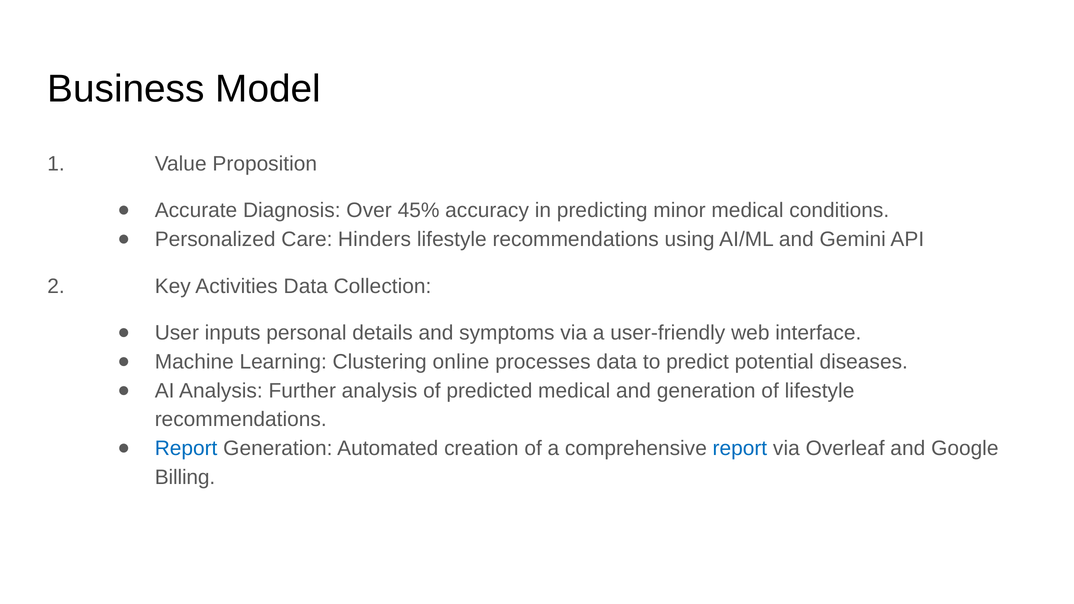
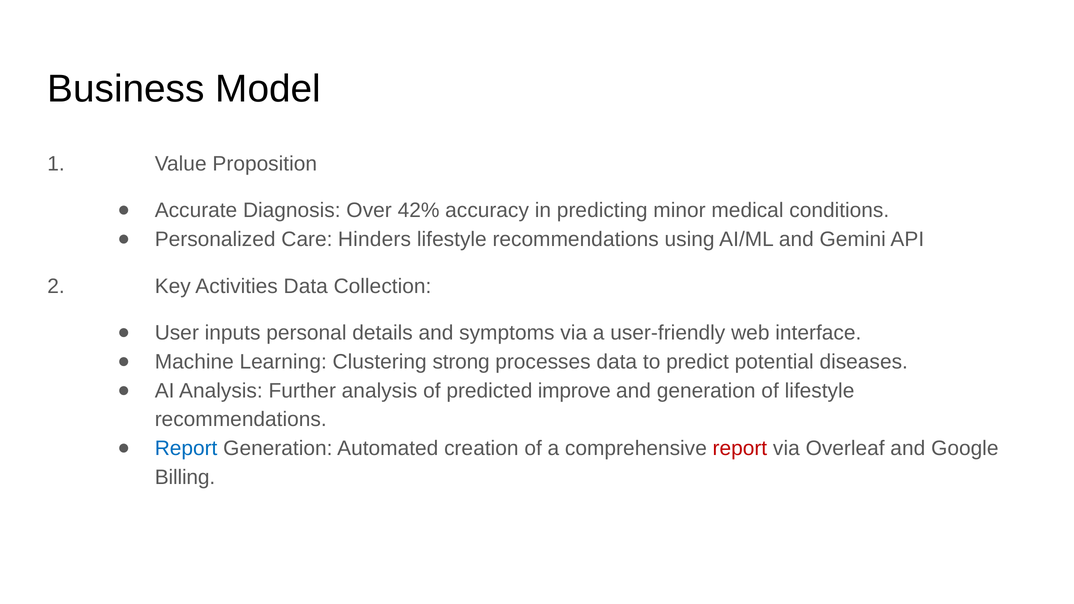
45%: 45% -> 42%
online: online -> strong
predicted medical: medical -> improve
report at (740, 449) colour: blue -> red
